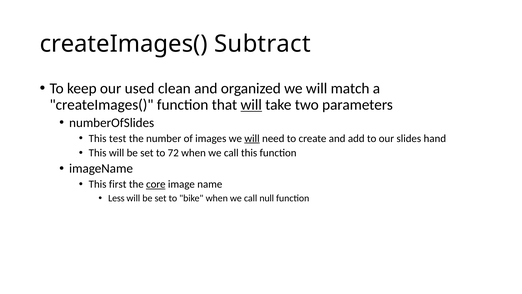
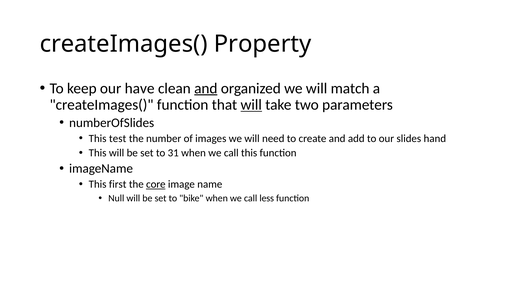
Subtract: Subtract -> Property
used: used -> have
and at (206, 88) underline: none -> present
will at (252, 138) underline: present -> none
72: 72 -> 31
Less: Less -> Null
null: null -> less
